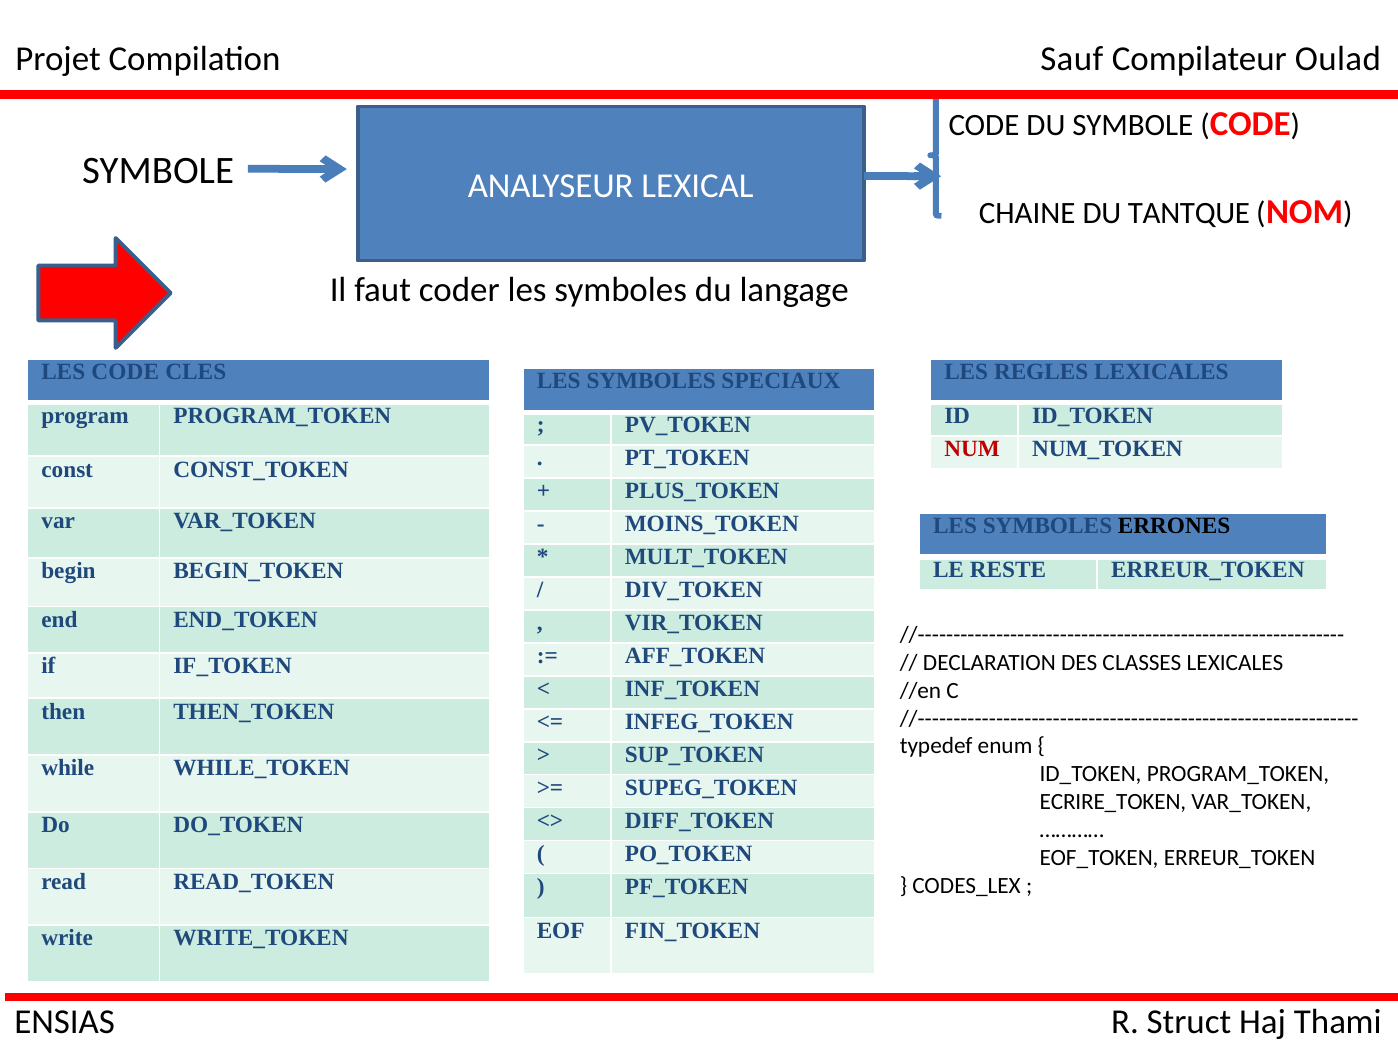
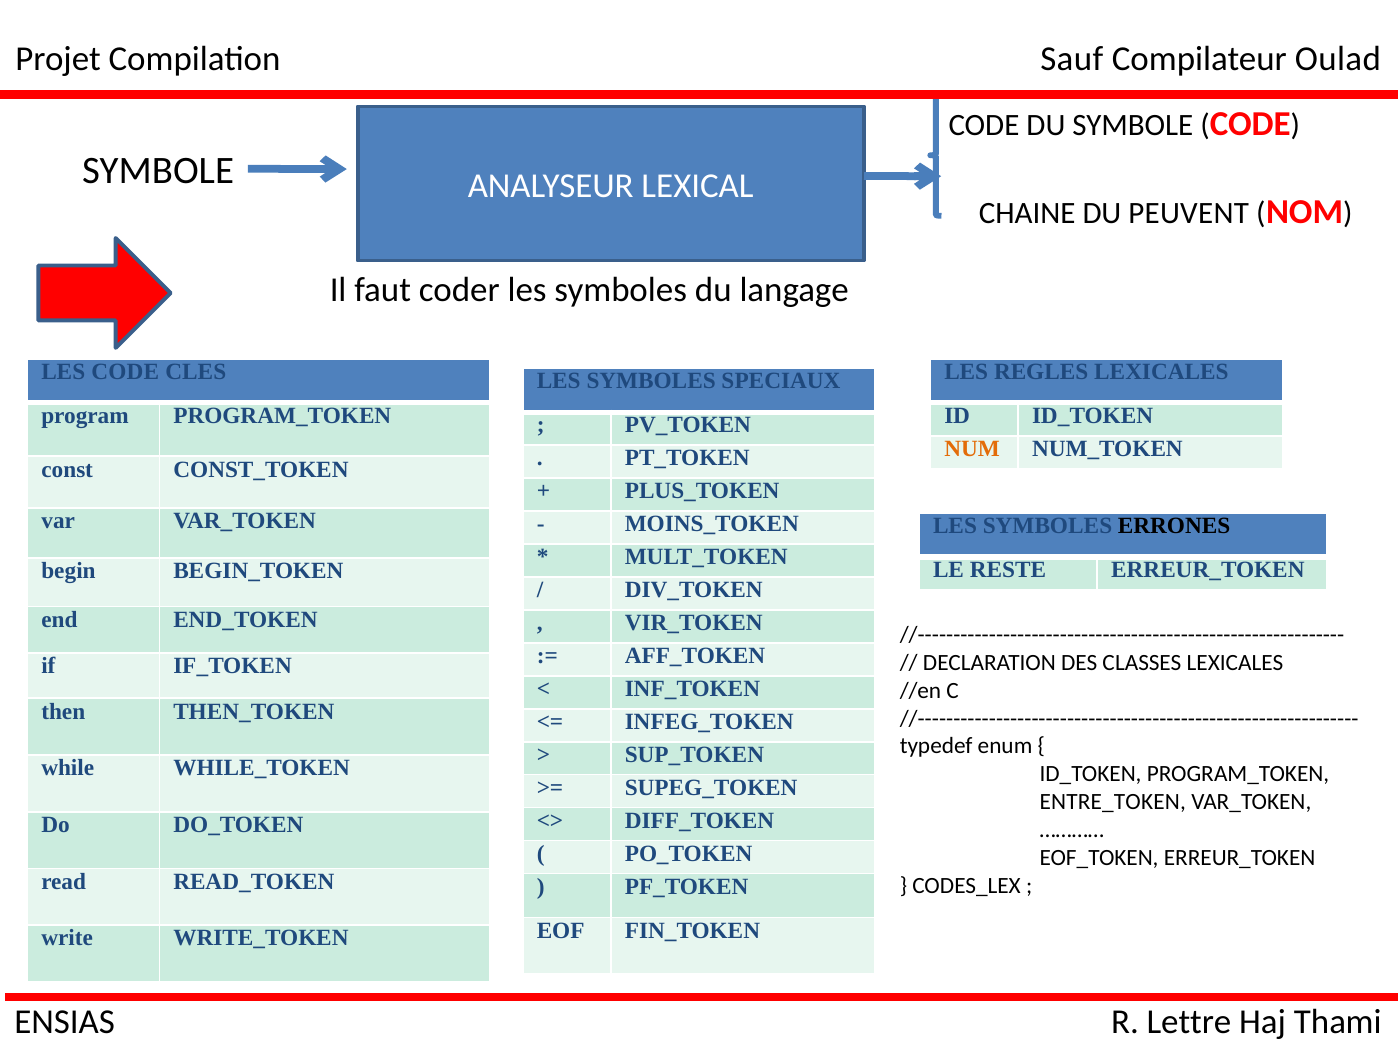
TANTQUE: TANTQUE -> PEUVENT
NUM colour: red -> orange
ECRIRE_TOKEN: ECRIRE_TOKEN -> ENTRE_TOKEN
Struct: Struct -> Lettre
